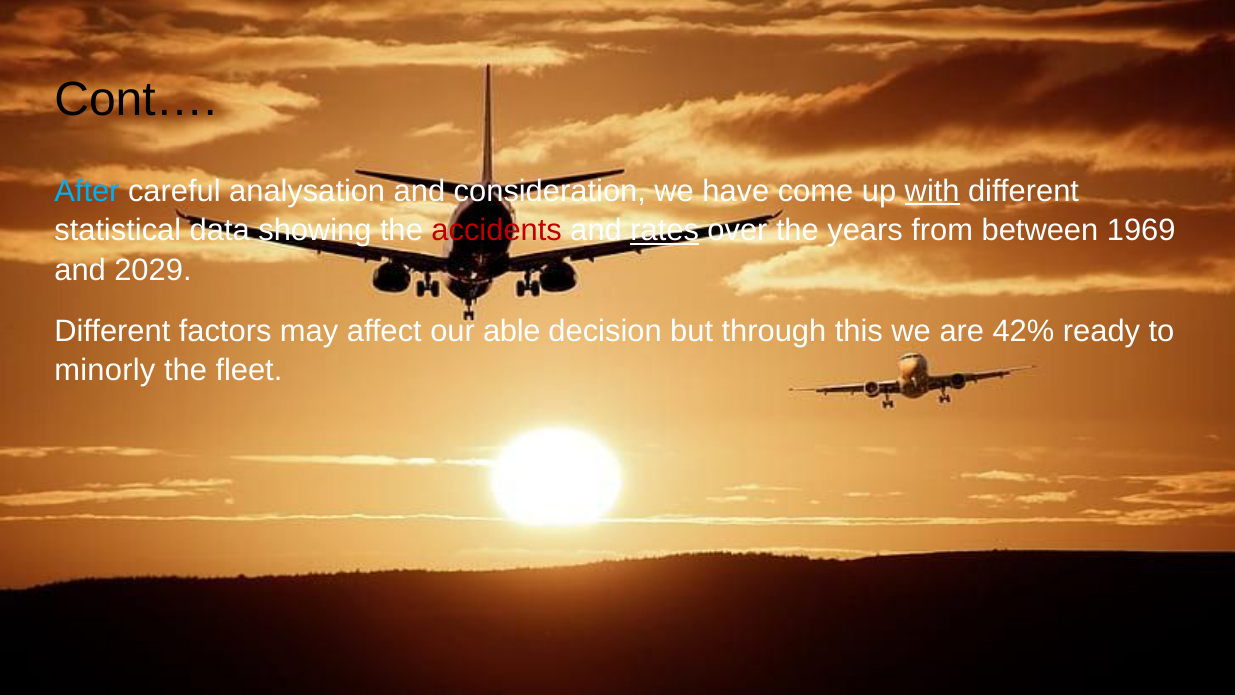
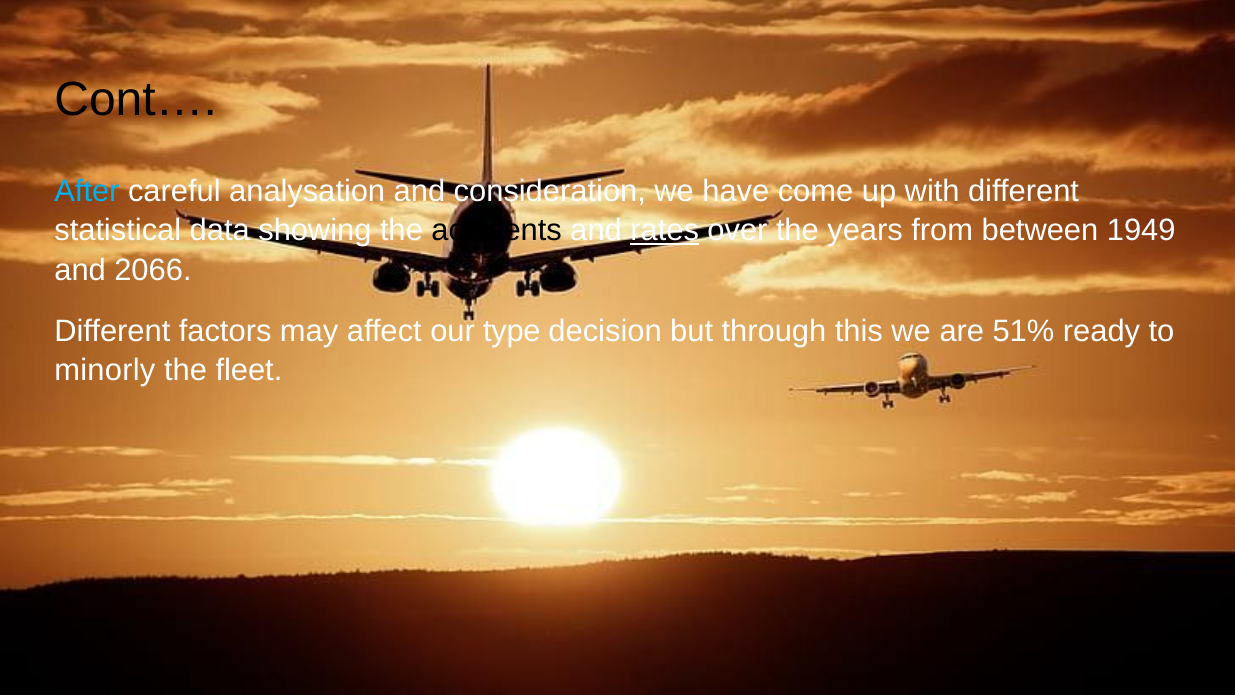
with underline: present -> none
accidents colour: red -> black
1969: 1969 -> 1949
2029: 2029 -> 2066
able: able -> type
42%: 42% -> 51%
